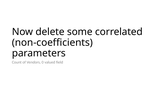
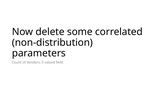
non-coefficients: non-coefficients -> non-distribution
